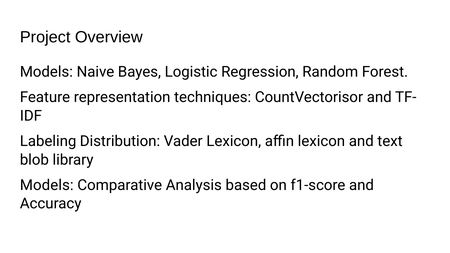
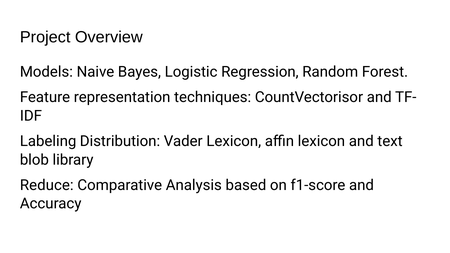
Models at (47, 185): Models -> Reduce
